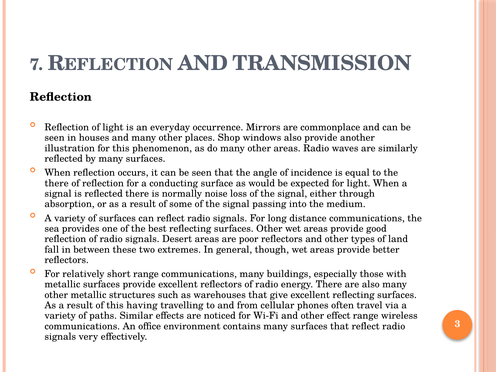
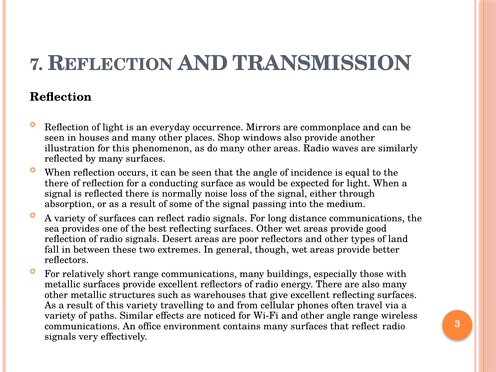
this having: having -> variety
other effect: effect -> angle
